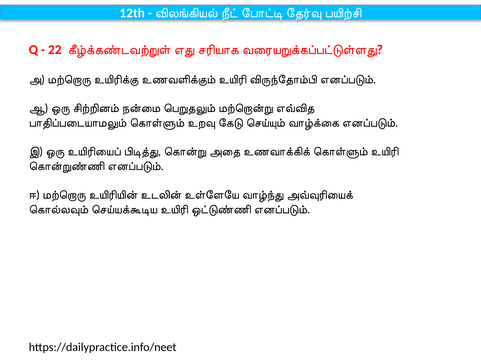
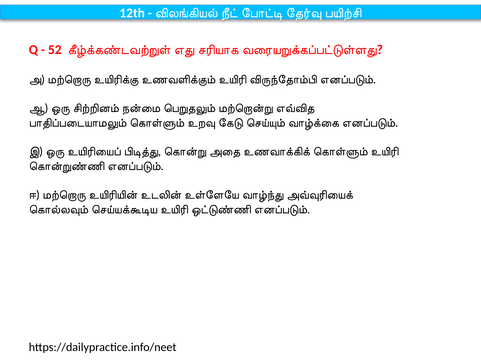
22: 22 -> 52
